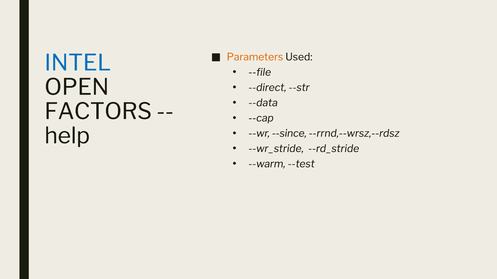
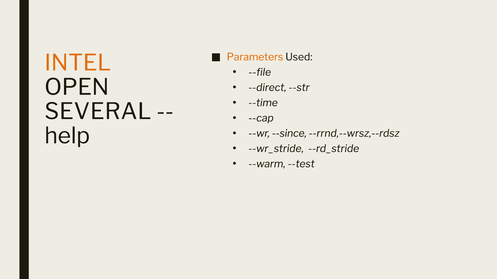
INTEL colour: blue -> orange
--data: --data -> --time
FACTORS: FACTORS -> SEVERAL
